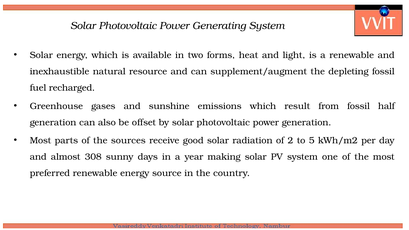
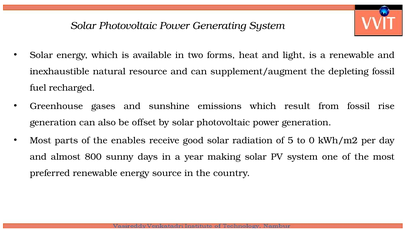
half: half -> rise
sources: sources -> enables
2: 2 -> 5
5: 5 -> 0
308: 308 -> 800
